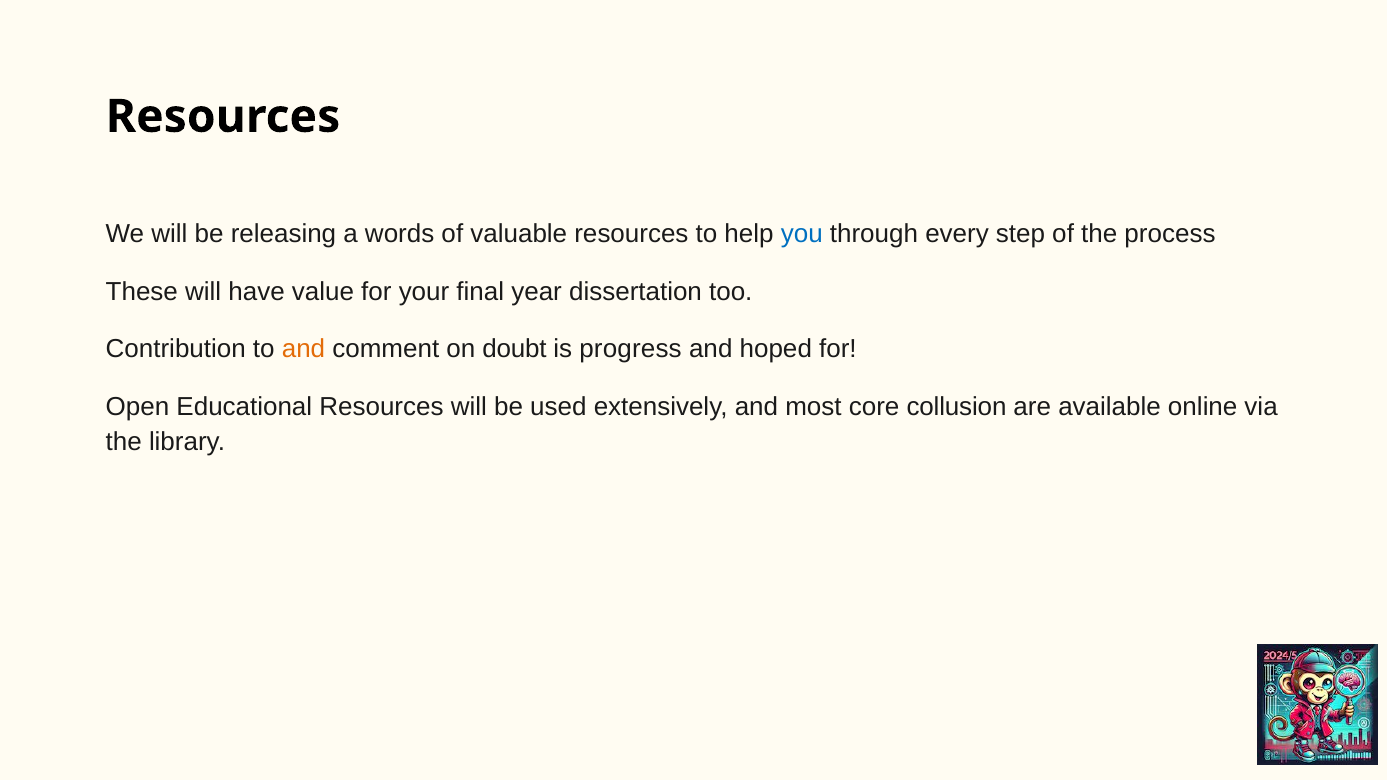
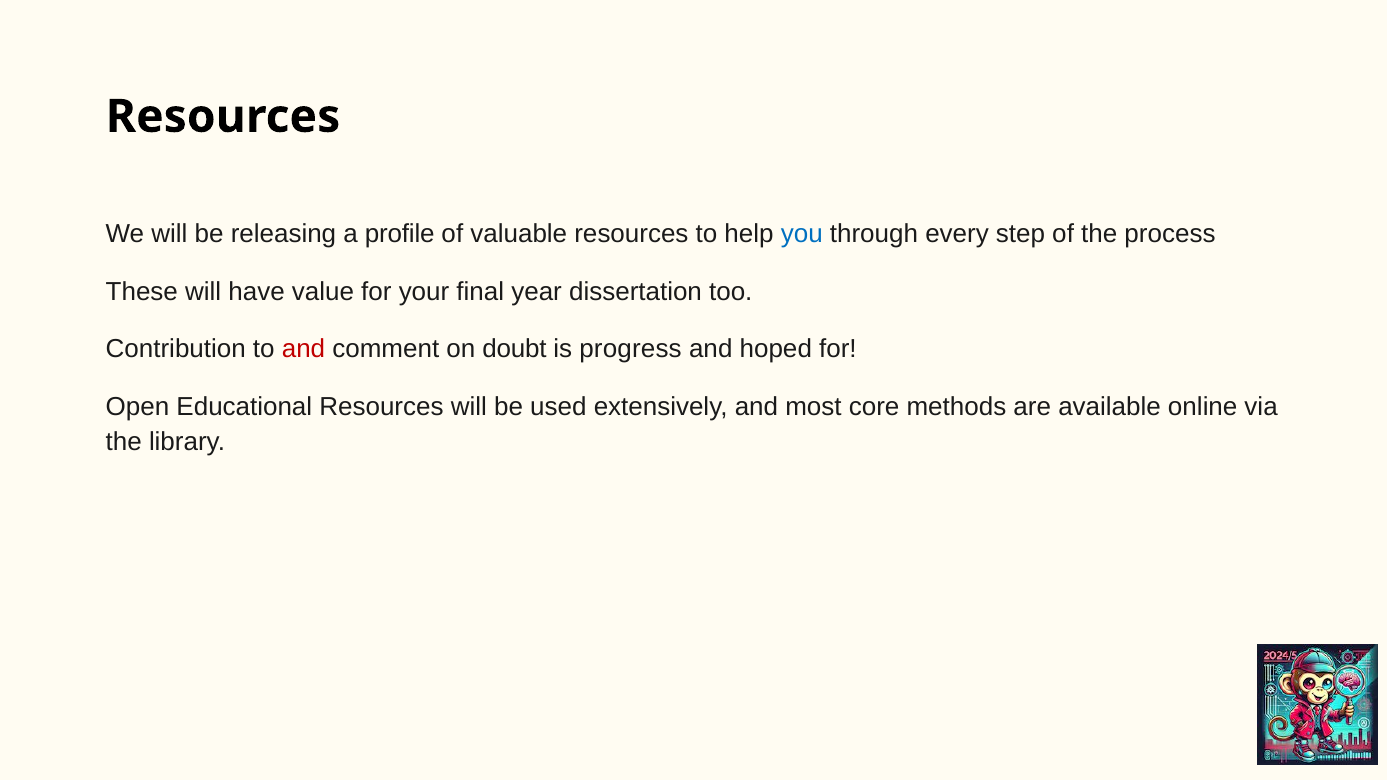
words: words -> profile
and at (304, 349) colour: orange -> red
collusion: collusion -> methods
